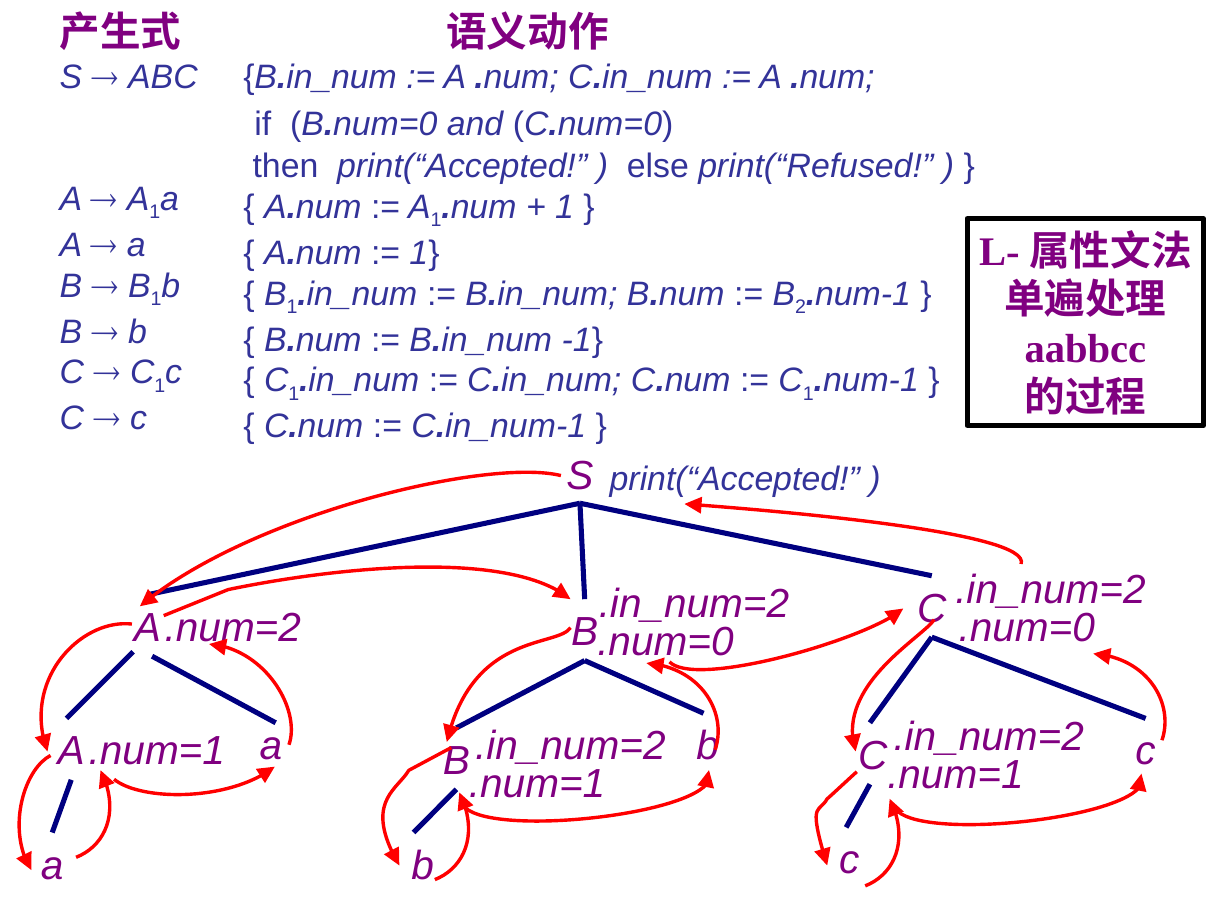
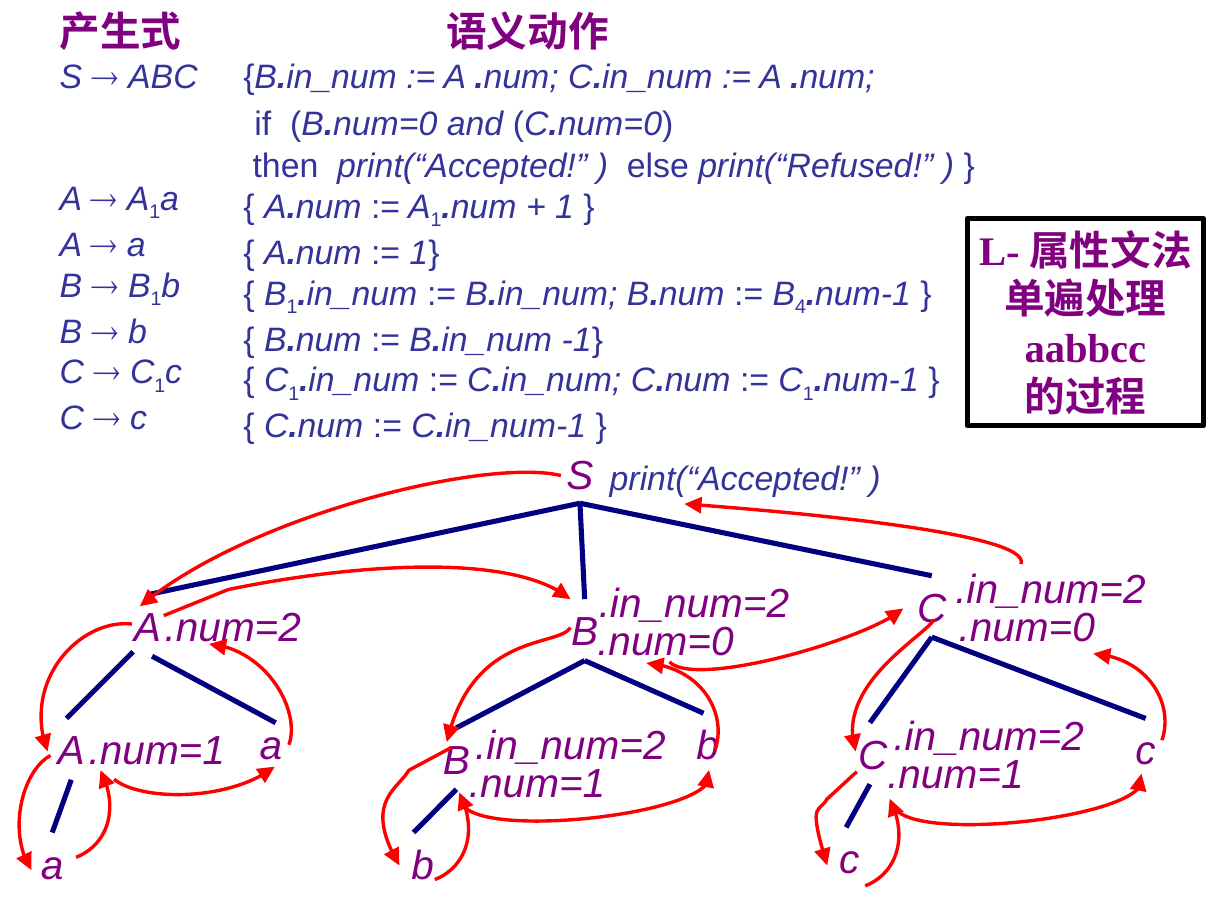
2: 2 -> 4
